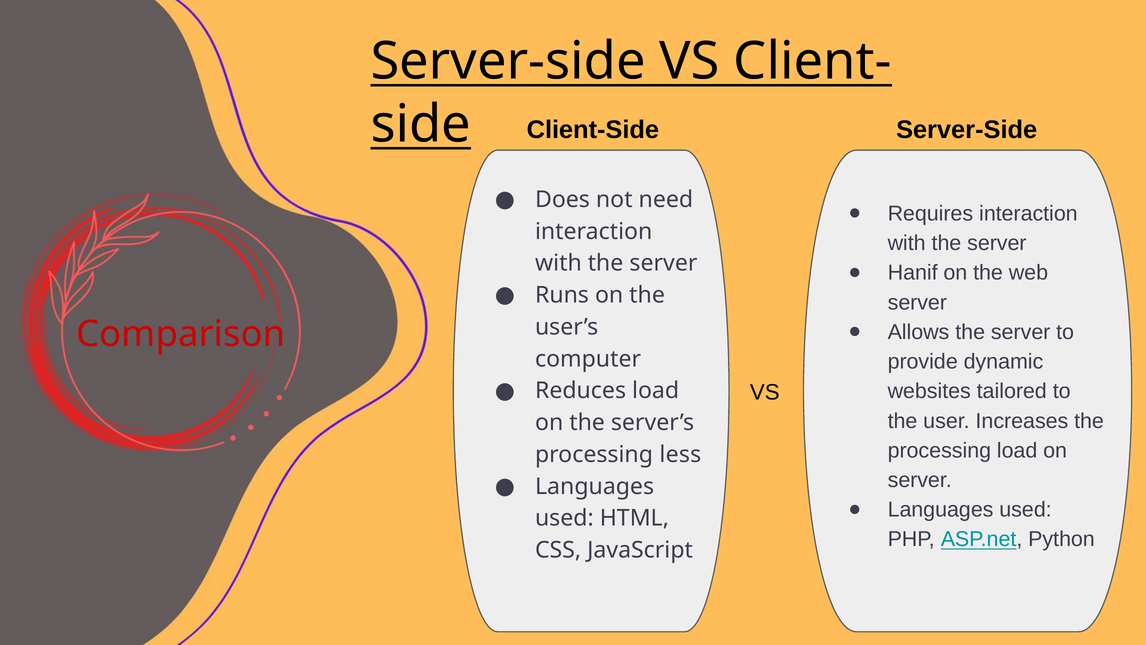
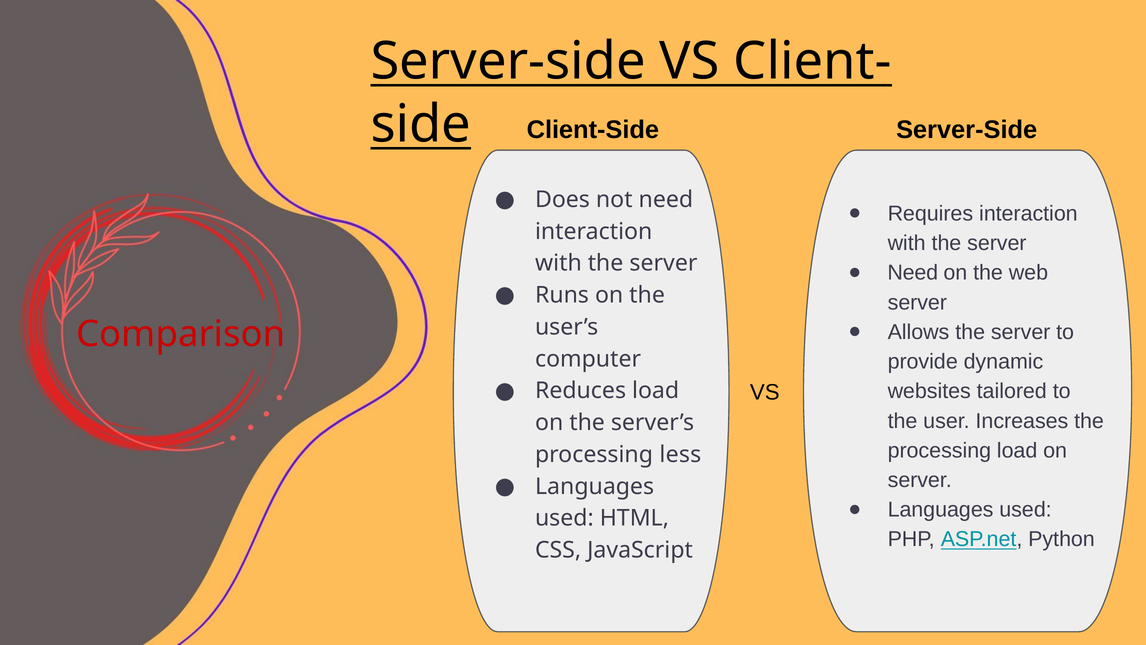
Hanif at (913, 273): Hanif -> Need
